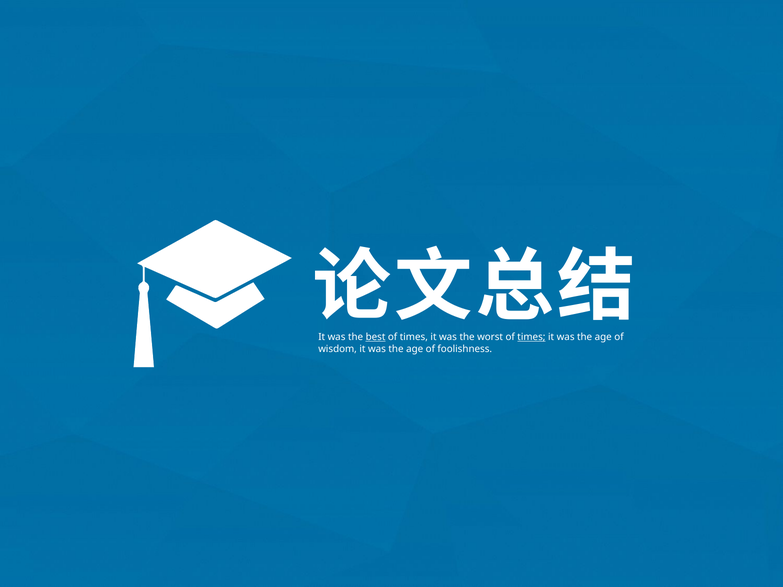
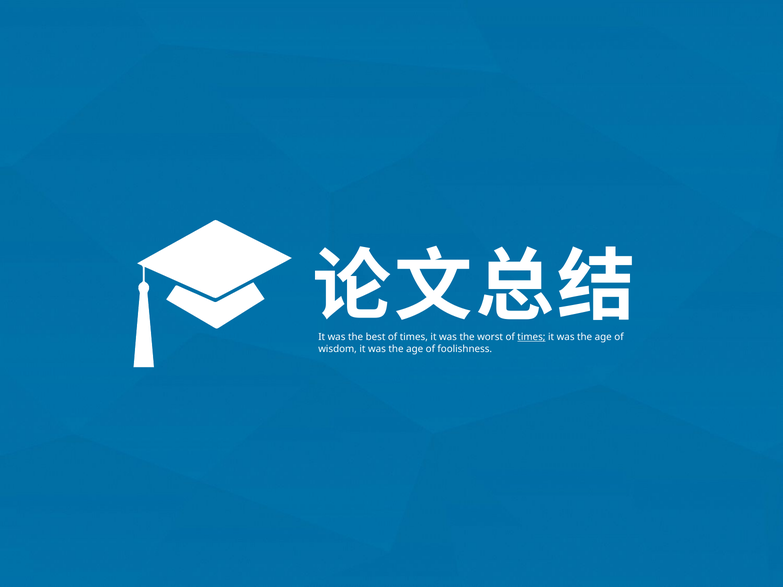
best underline: present -> none
